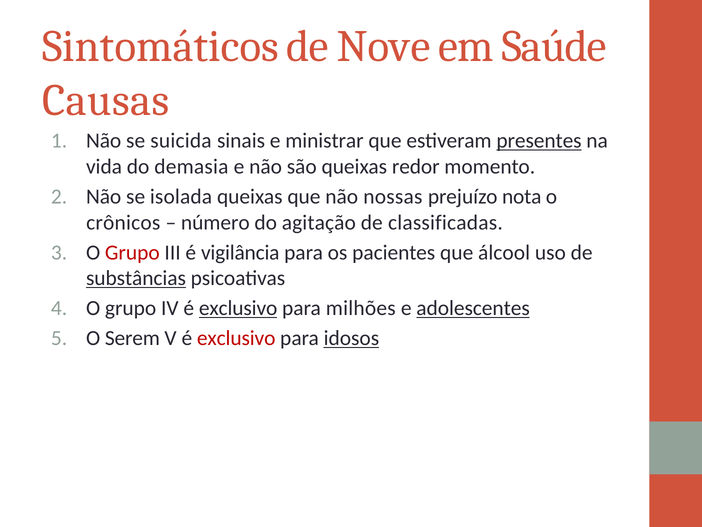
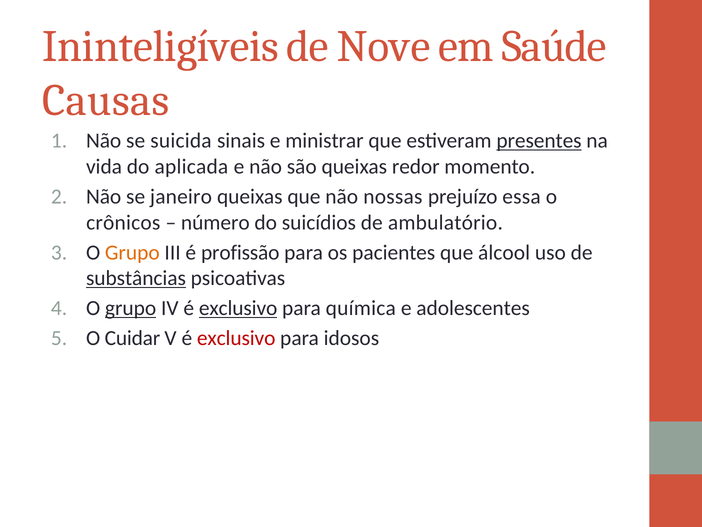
Sintomáticos: Sintomáticos -> Ininteligíveis
demasia: demasia -> aplicada
isolada: isolada -> janeiro
nota: nota -> essa
agitação: agitação -> suicídios
classificadas: classificadas -> ambulatório
Grupo at (132, 252) colour: red -> orange
vigilância: vigilância -> profissão
grupo at (131, 308) underline: none -> present
milhões: milhões -> química
adolescentes underline: present -> none
Serem: Serem -> Cuidar
idosos underline: present -> none
